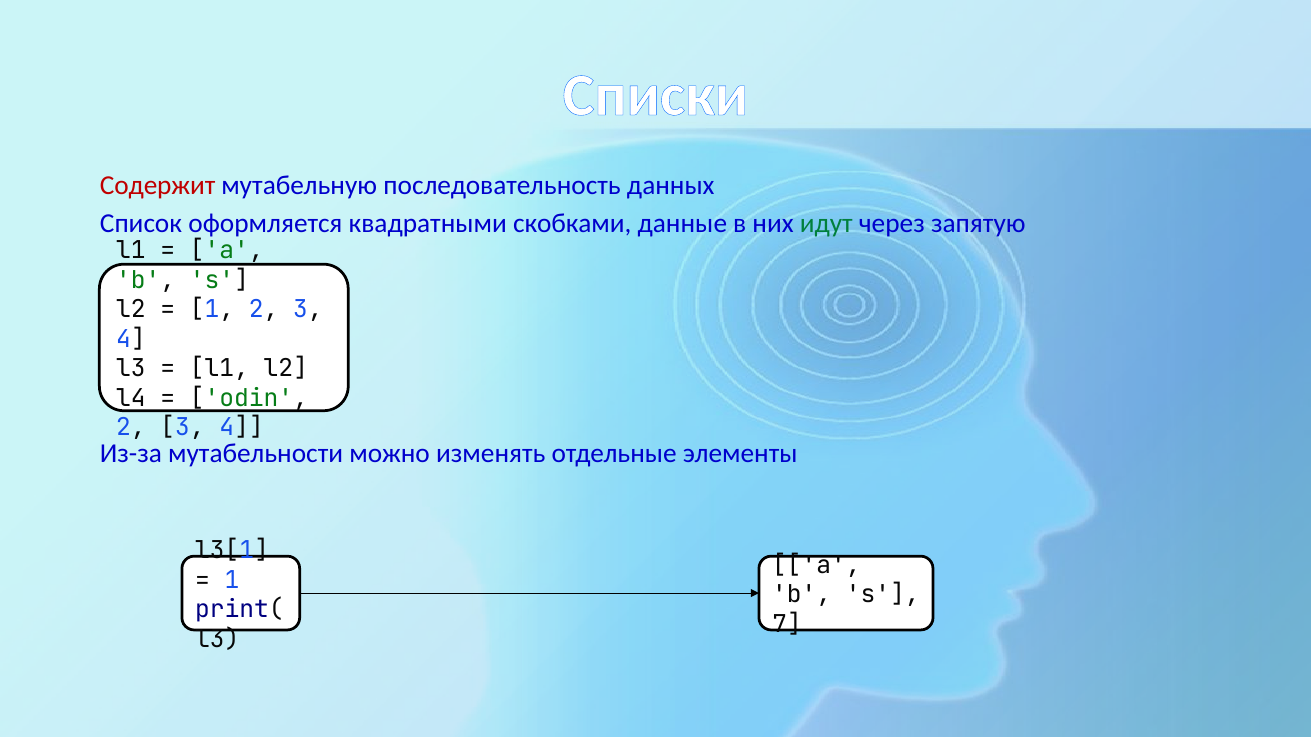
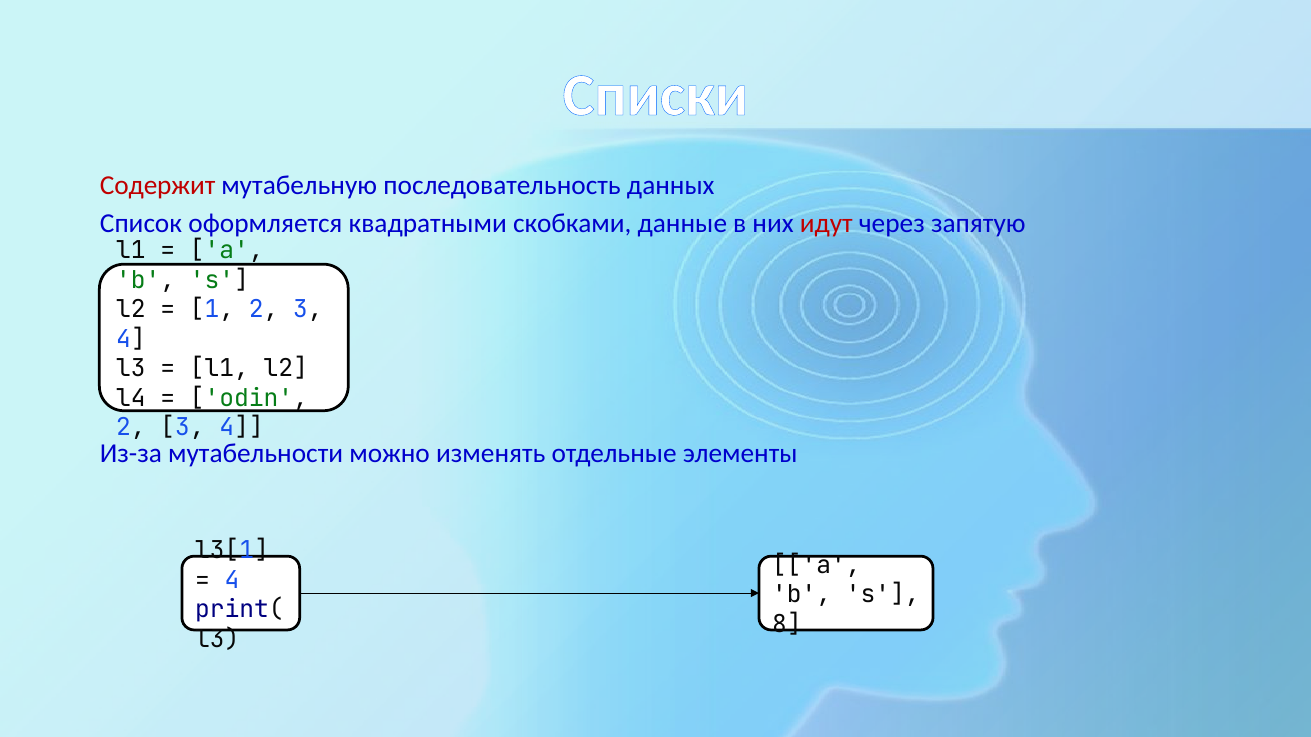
идут colour: green -> red
1 at (232, 580): 1 -> 4
7: 7 -> 8
